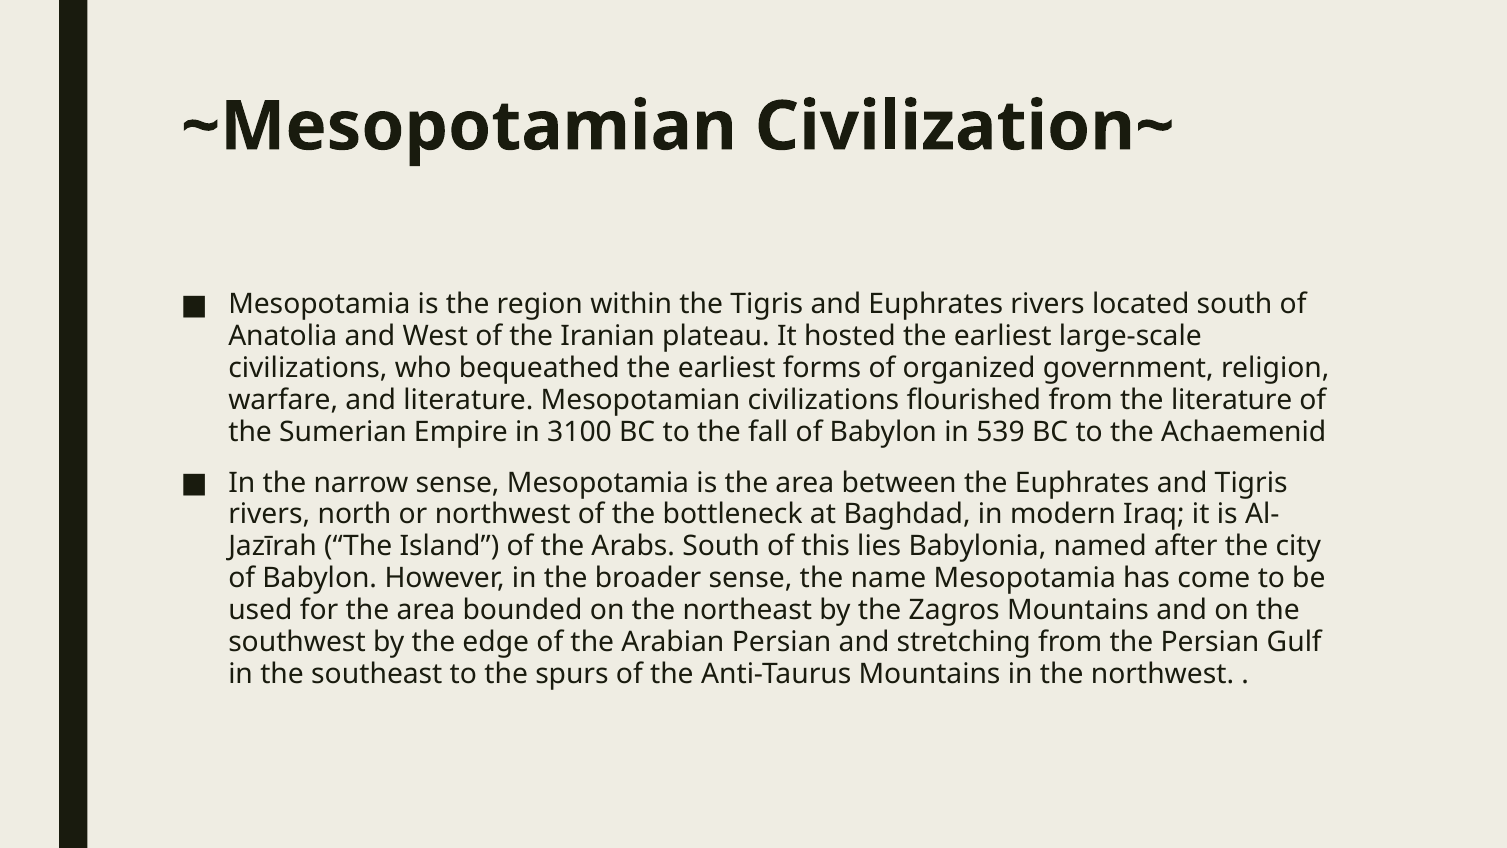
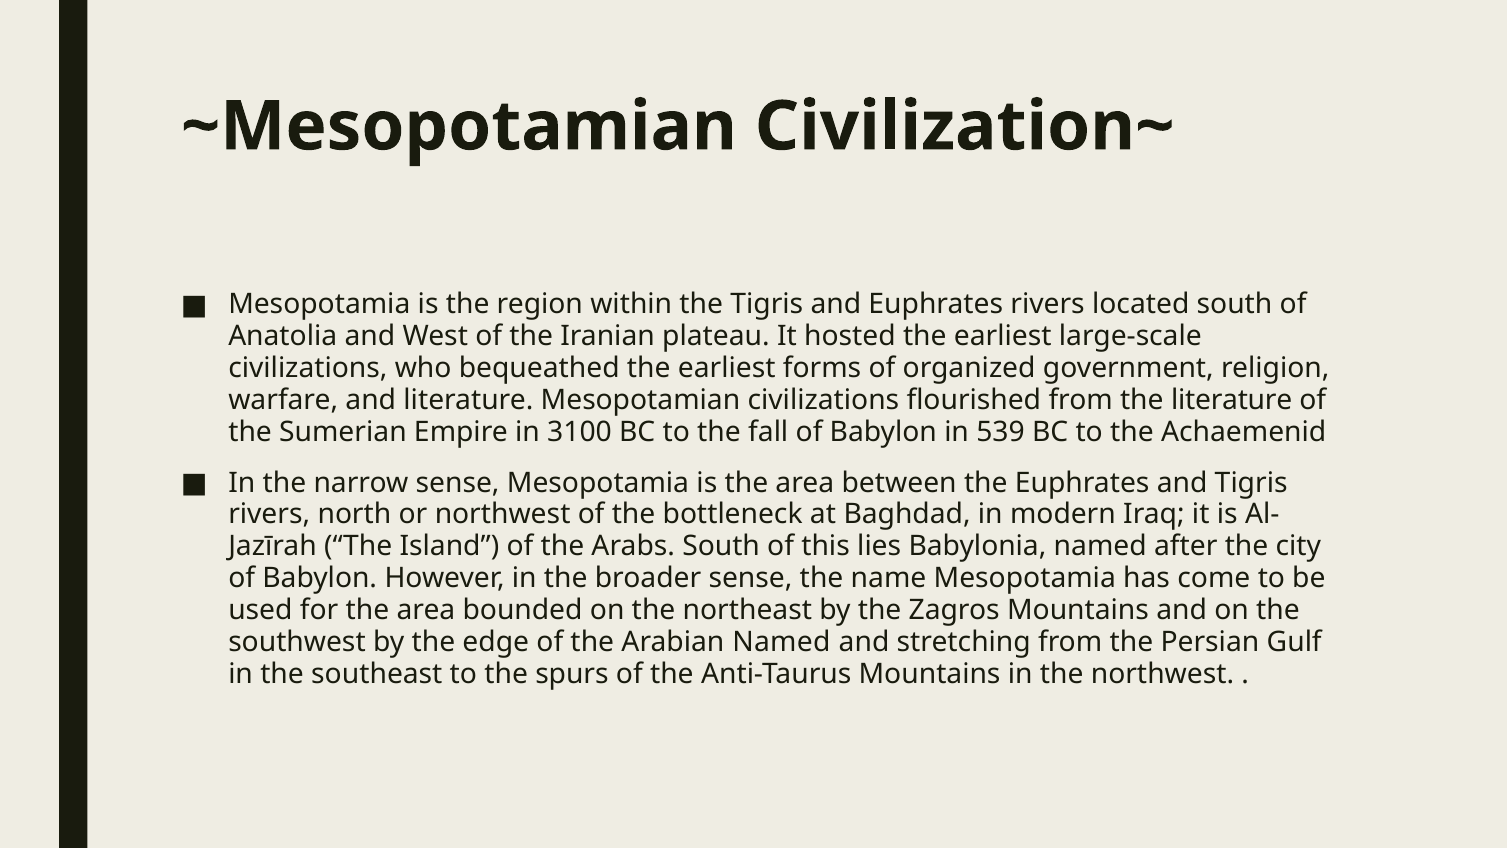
Arabian Persian: Persian -> Named
